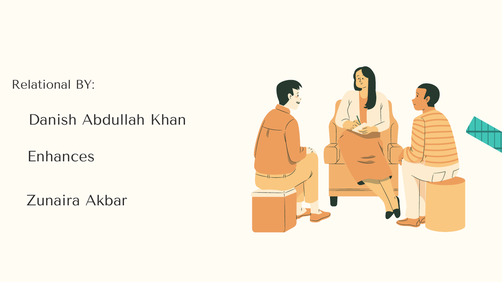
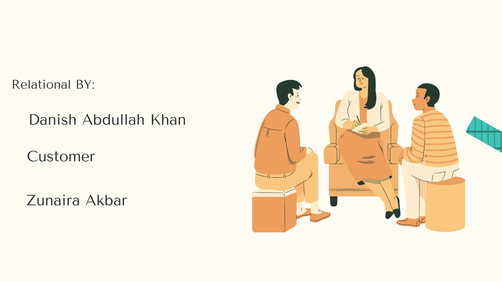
Enhances: Enhances -> Customer
